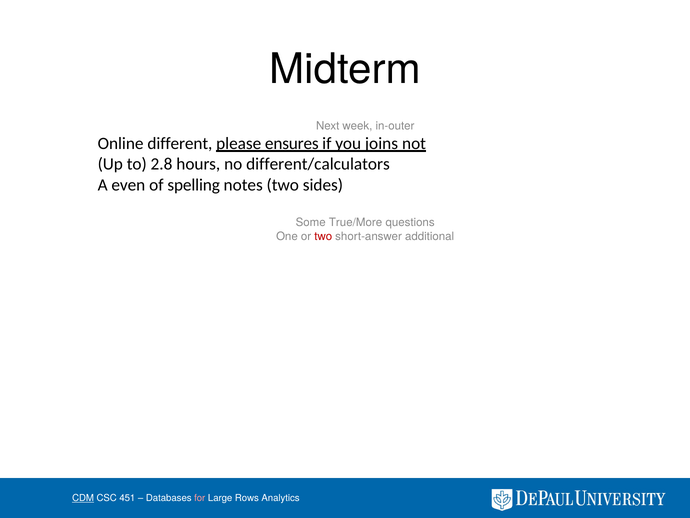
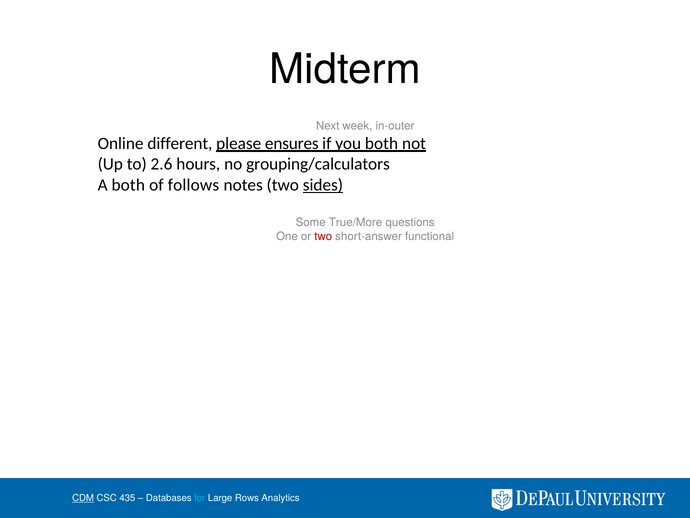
you joins: joins -> both
2.8: 2.8 -> 2.6
different/calculators: different/calculators -> grouping/calculators
A even: even -> both
spelling: spelling -> follows
sides underline: none -> present
additional: additional -> functional
451: 451 -> 435
for colour: pink -> light blue
